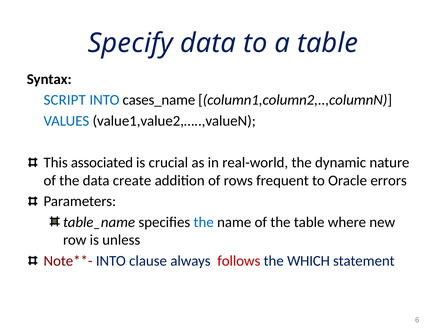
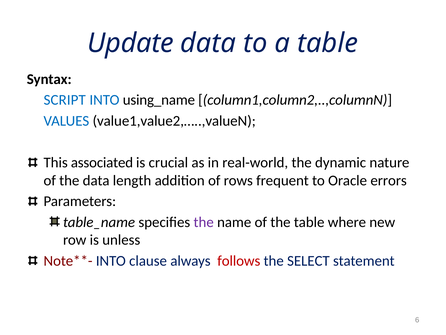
Specify: Specify -> Update
cases_name: cases_name -> using_name
create: create -> length
the at (204, 222) colour: blue -> purple
WHICH: WHICH -> SELECT
